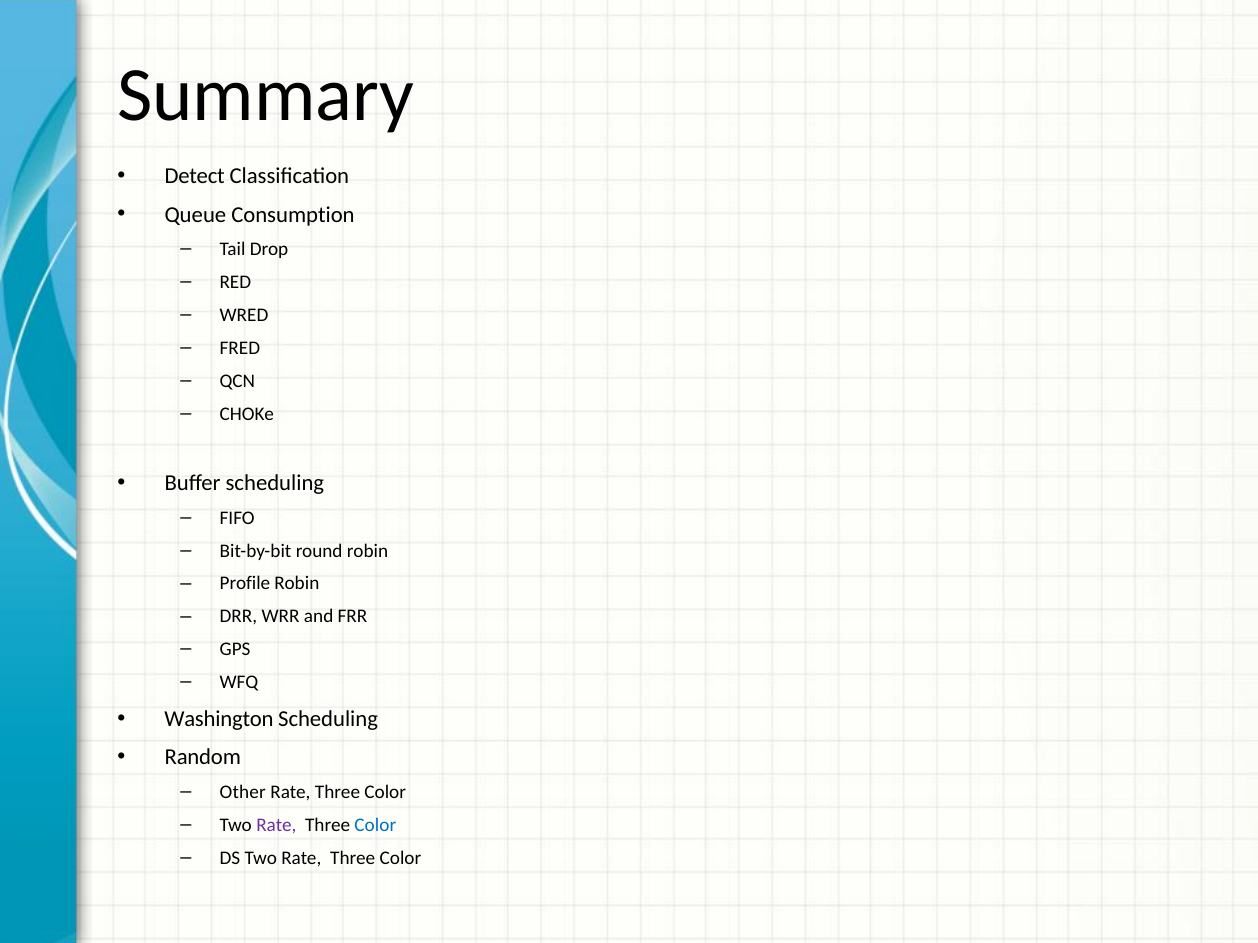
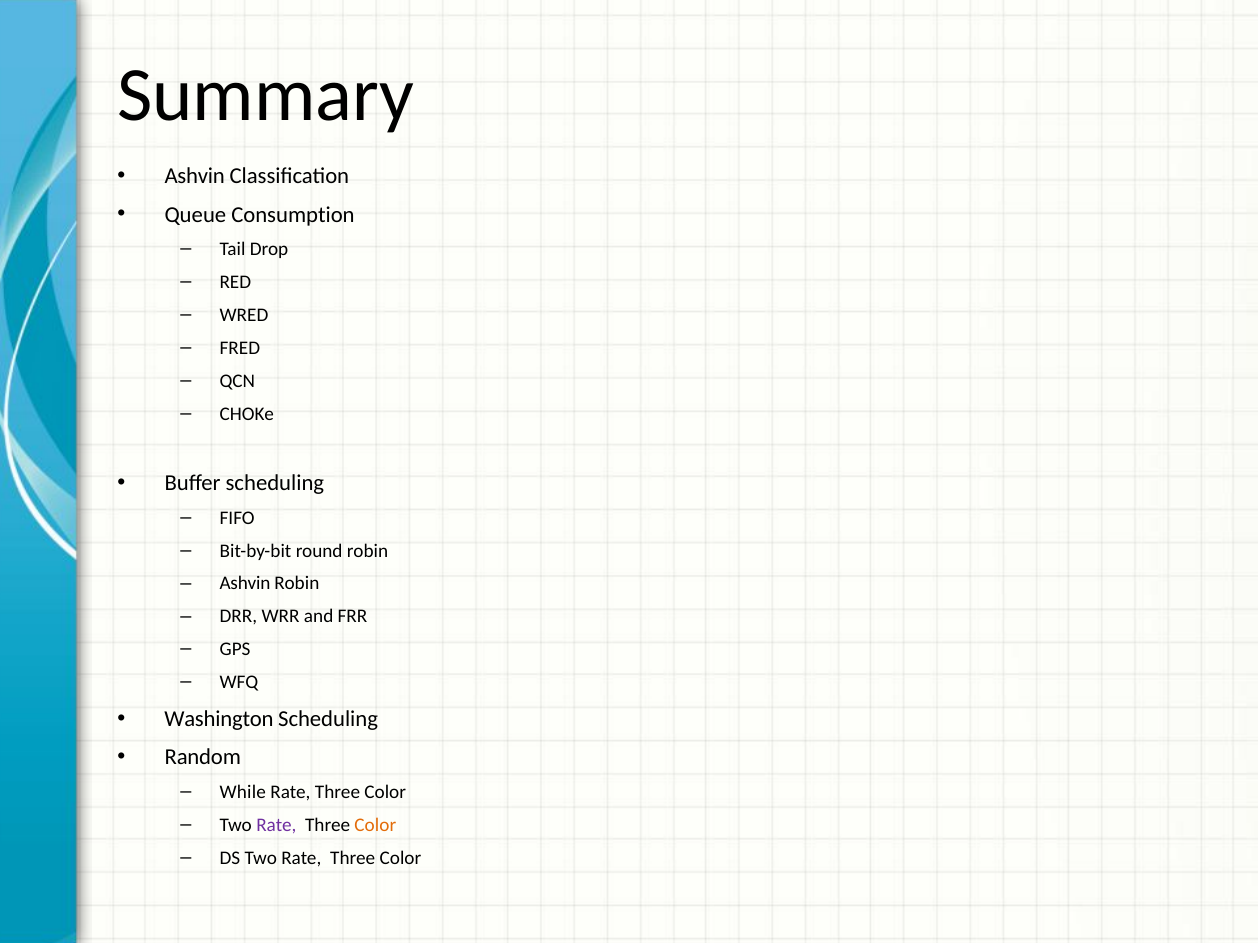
Detect at (195, 176): Detect -> Ashvin
Profile at (245, 584): Profile -> Ashvin
Other: Other -> While
Color at (375, 825) colour: blue -> orange
